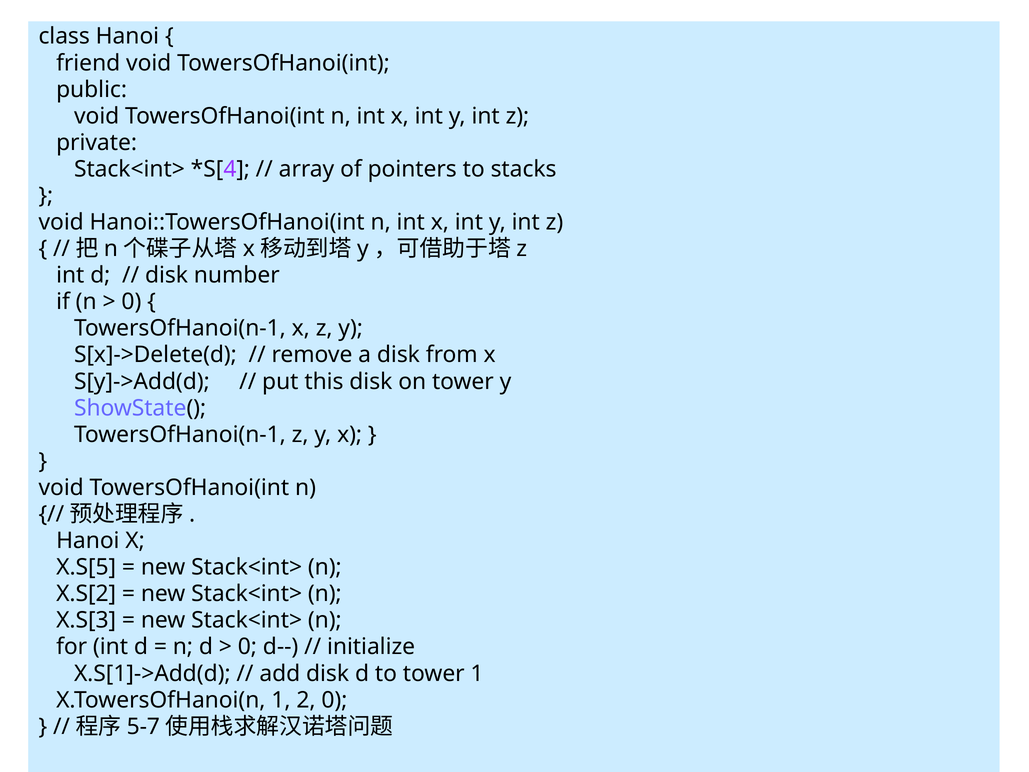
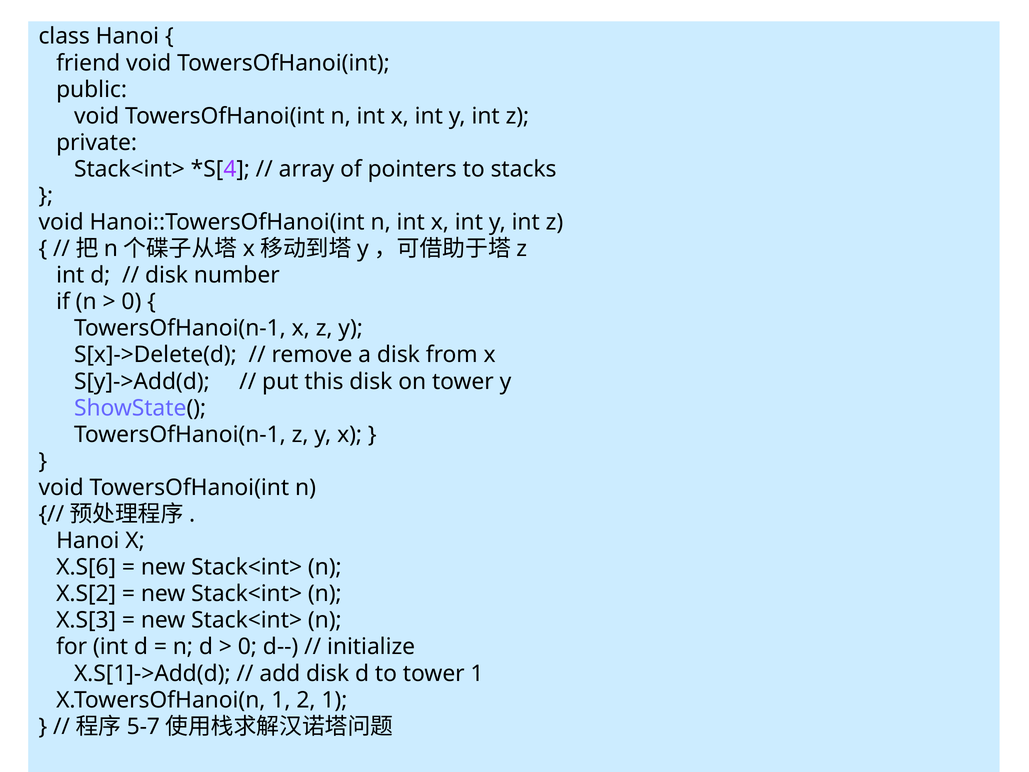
X.S[5: X.S[5 -> X.S[6
2 0: 0 -> 1
